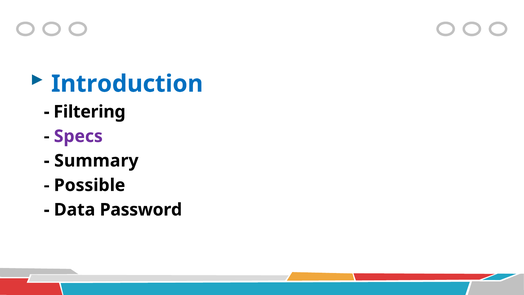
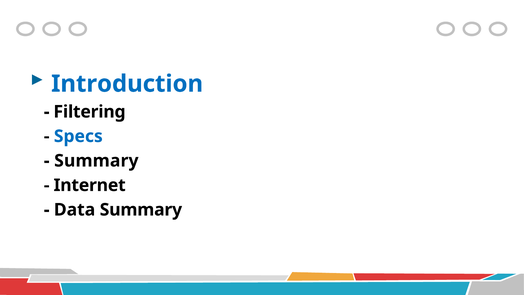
Specs colour: purple -> blue
Possible: Possible -> Internet
Data Password: Password -> Summary
